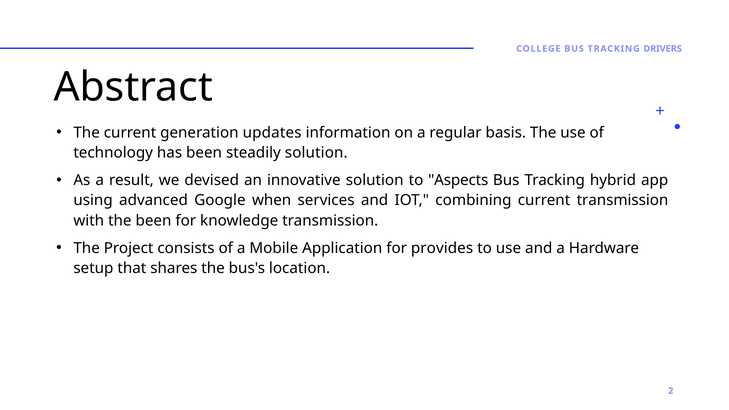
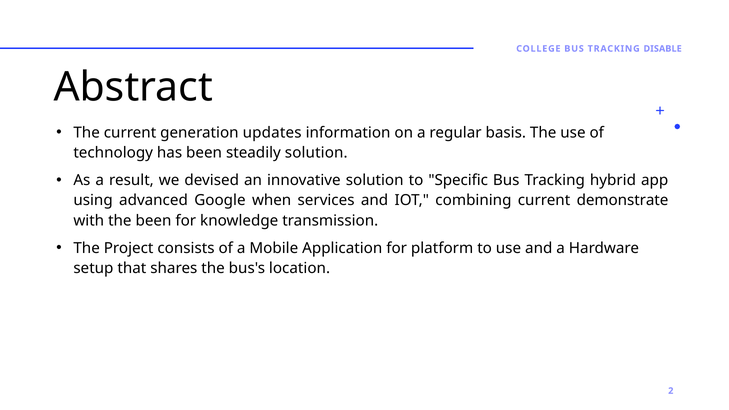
DRIVERS: DRIVERS -> DISABLE
Aspects: Aspects -> Specific
current transmission: transmission -> demonstrate
provides: provides -> platform
